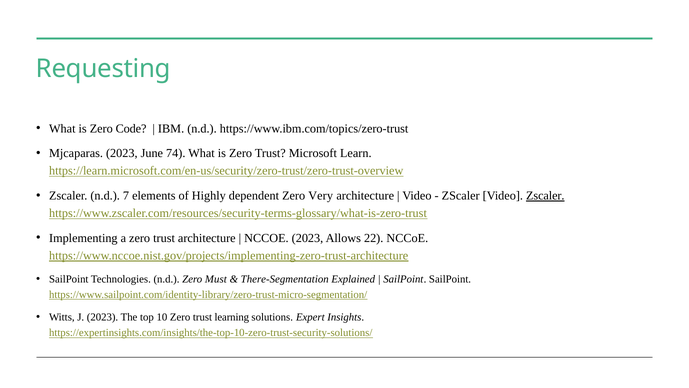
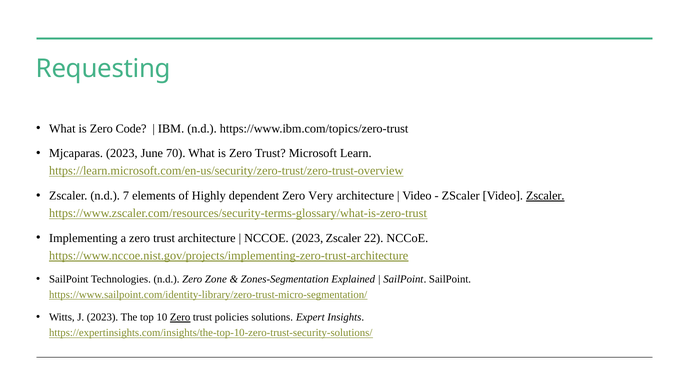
74: 74 -> 70
2023 Allows: Allows -> Zscaler
Must: Must -> Zone
There-Segmentation: There-Segmentation -> Zones-Segmentation
Zero at (180, 317) underline: none -> present
learning: learning -> policies
